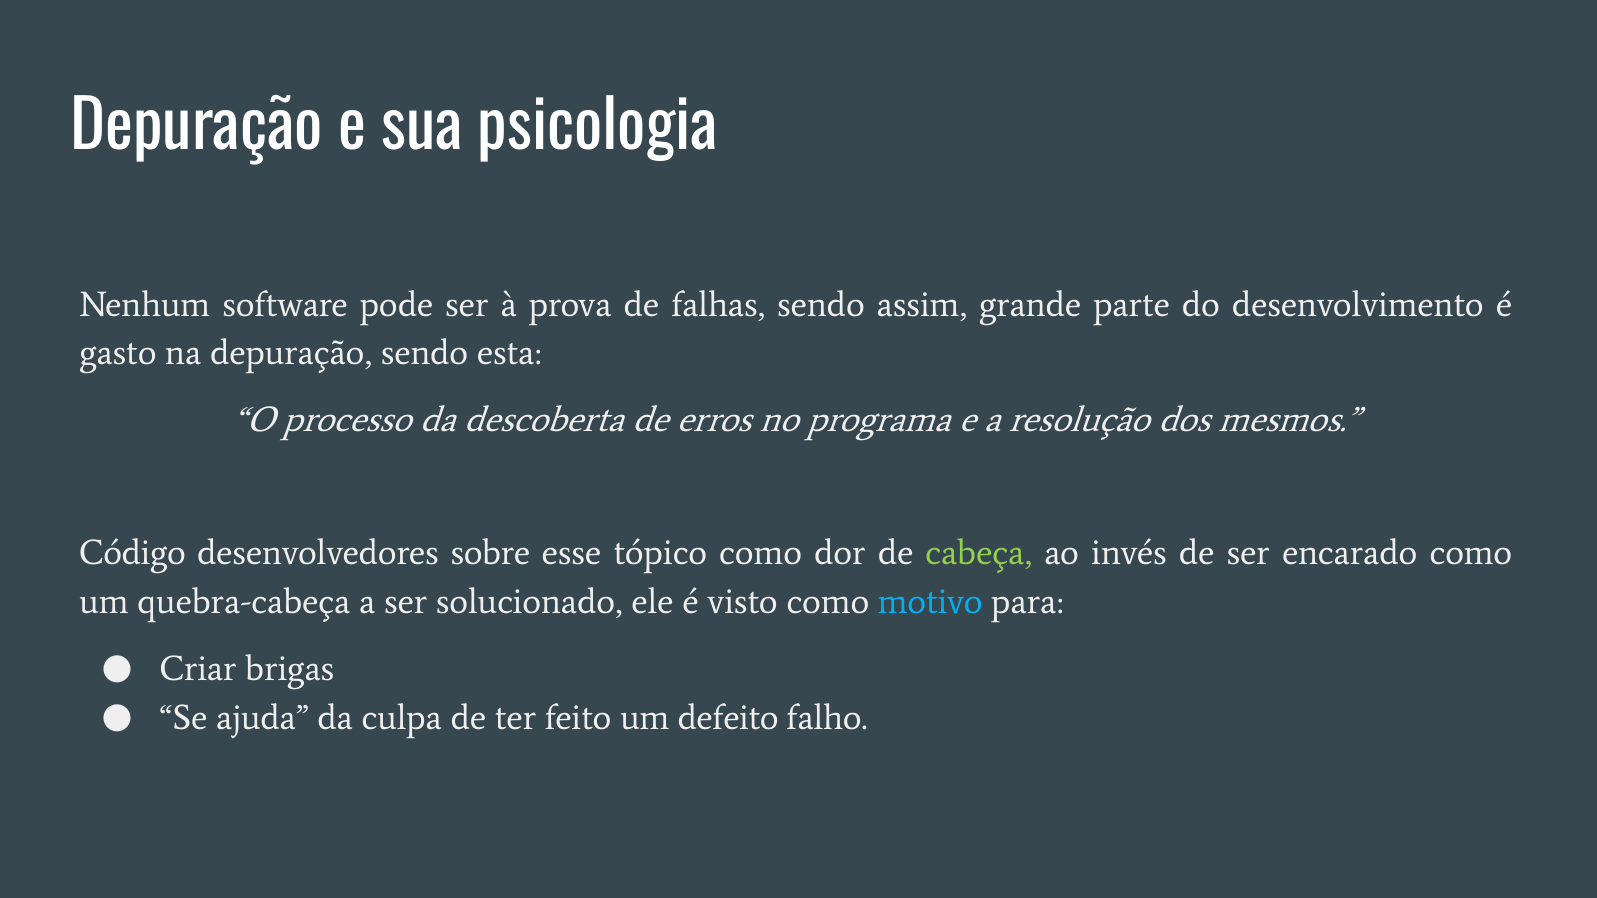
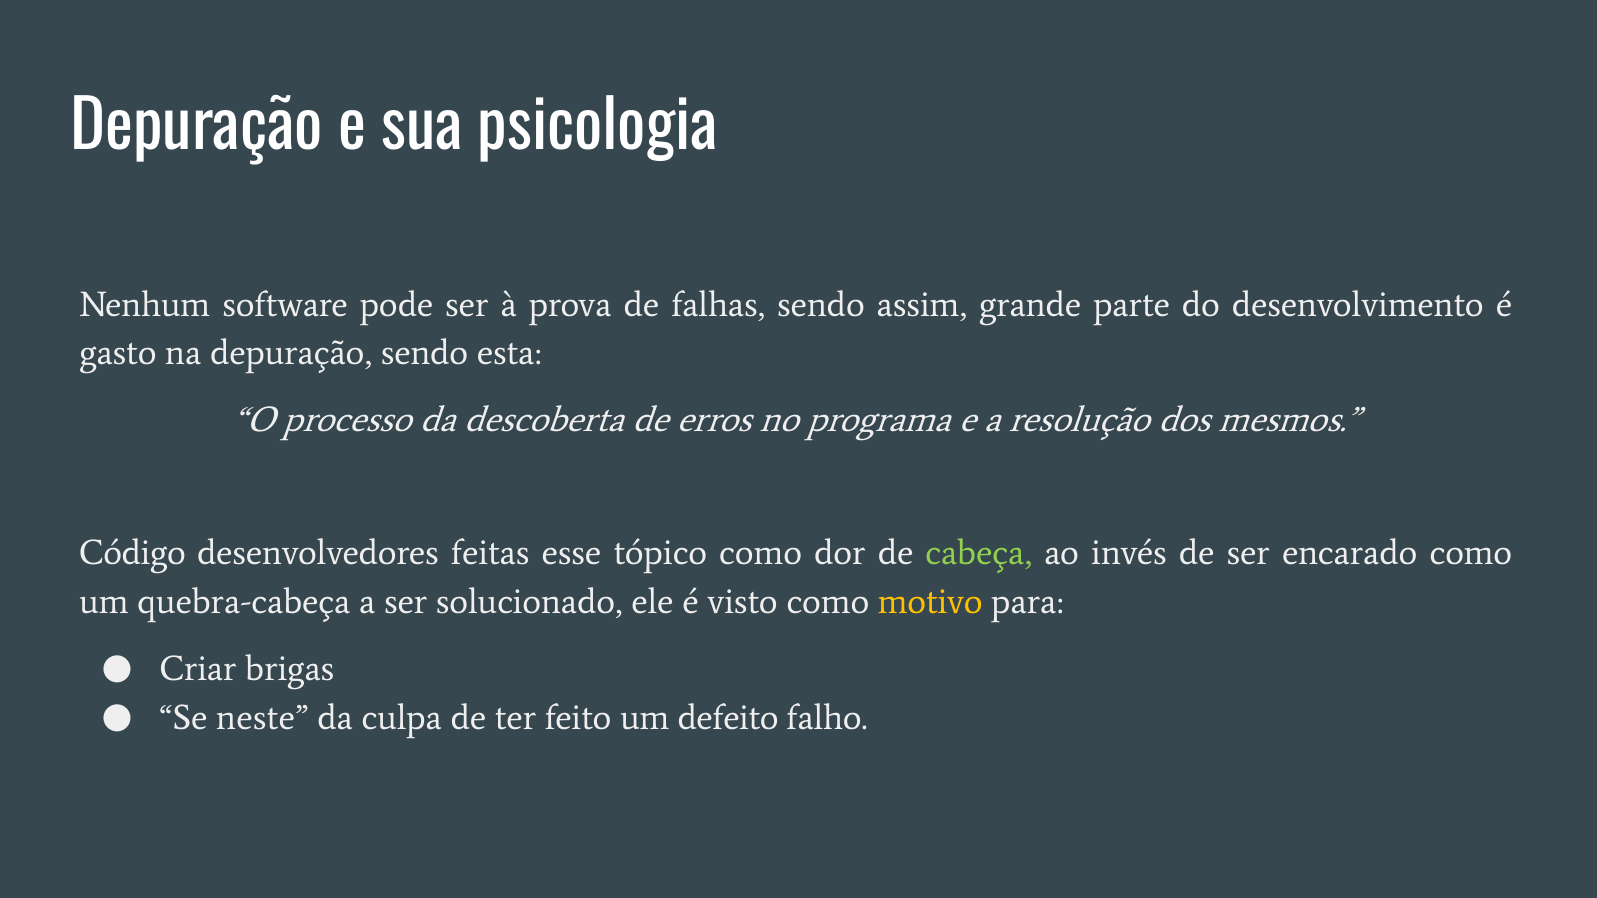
sobre: sobre -> feitas
motivo colour: light blue -> yellow
ajuda: ajuda -> neste
